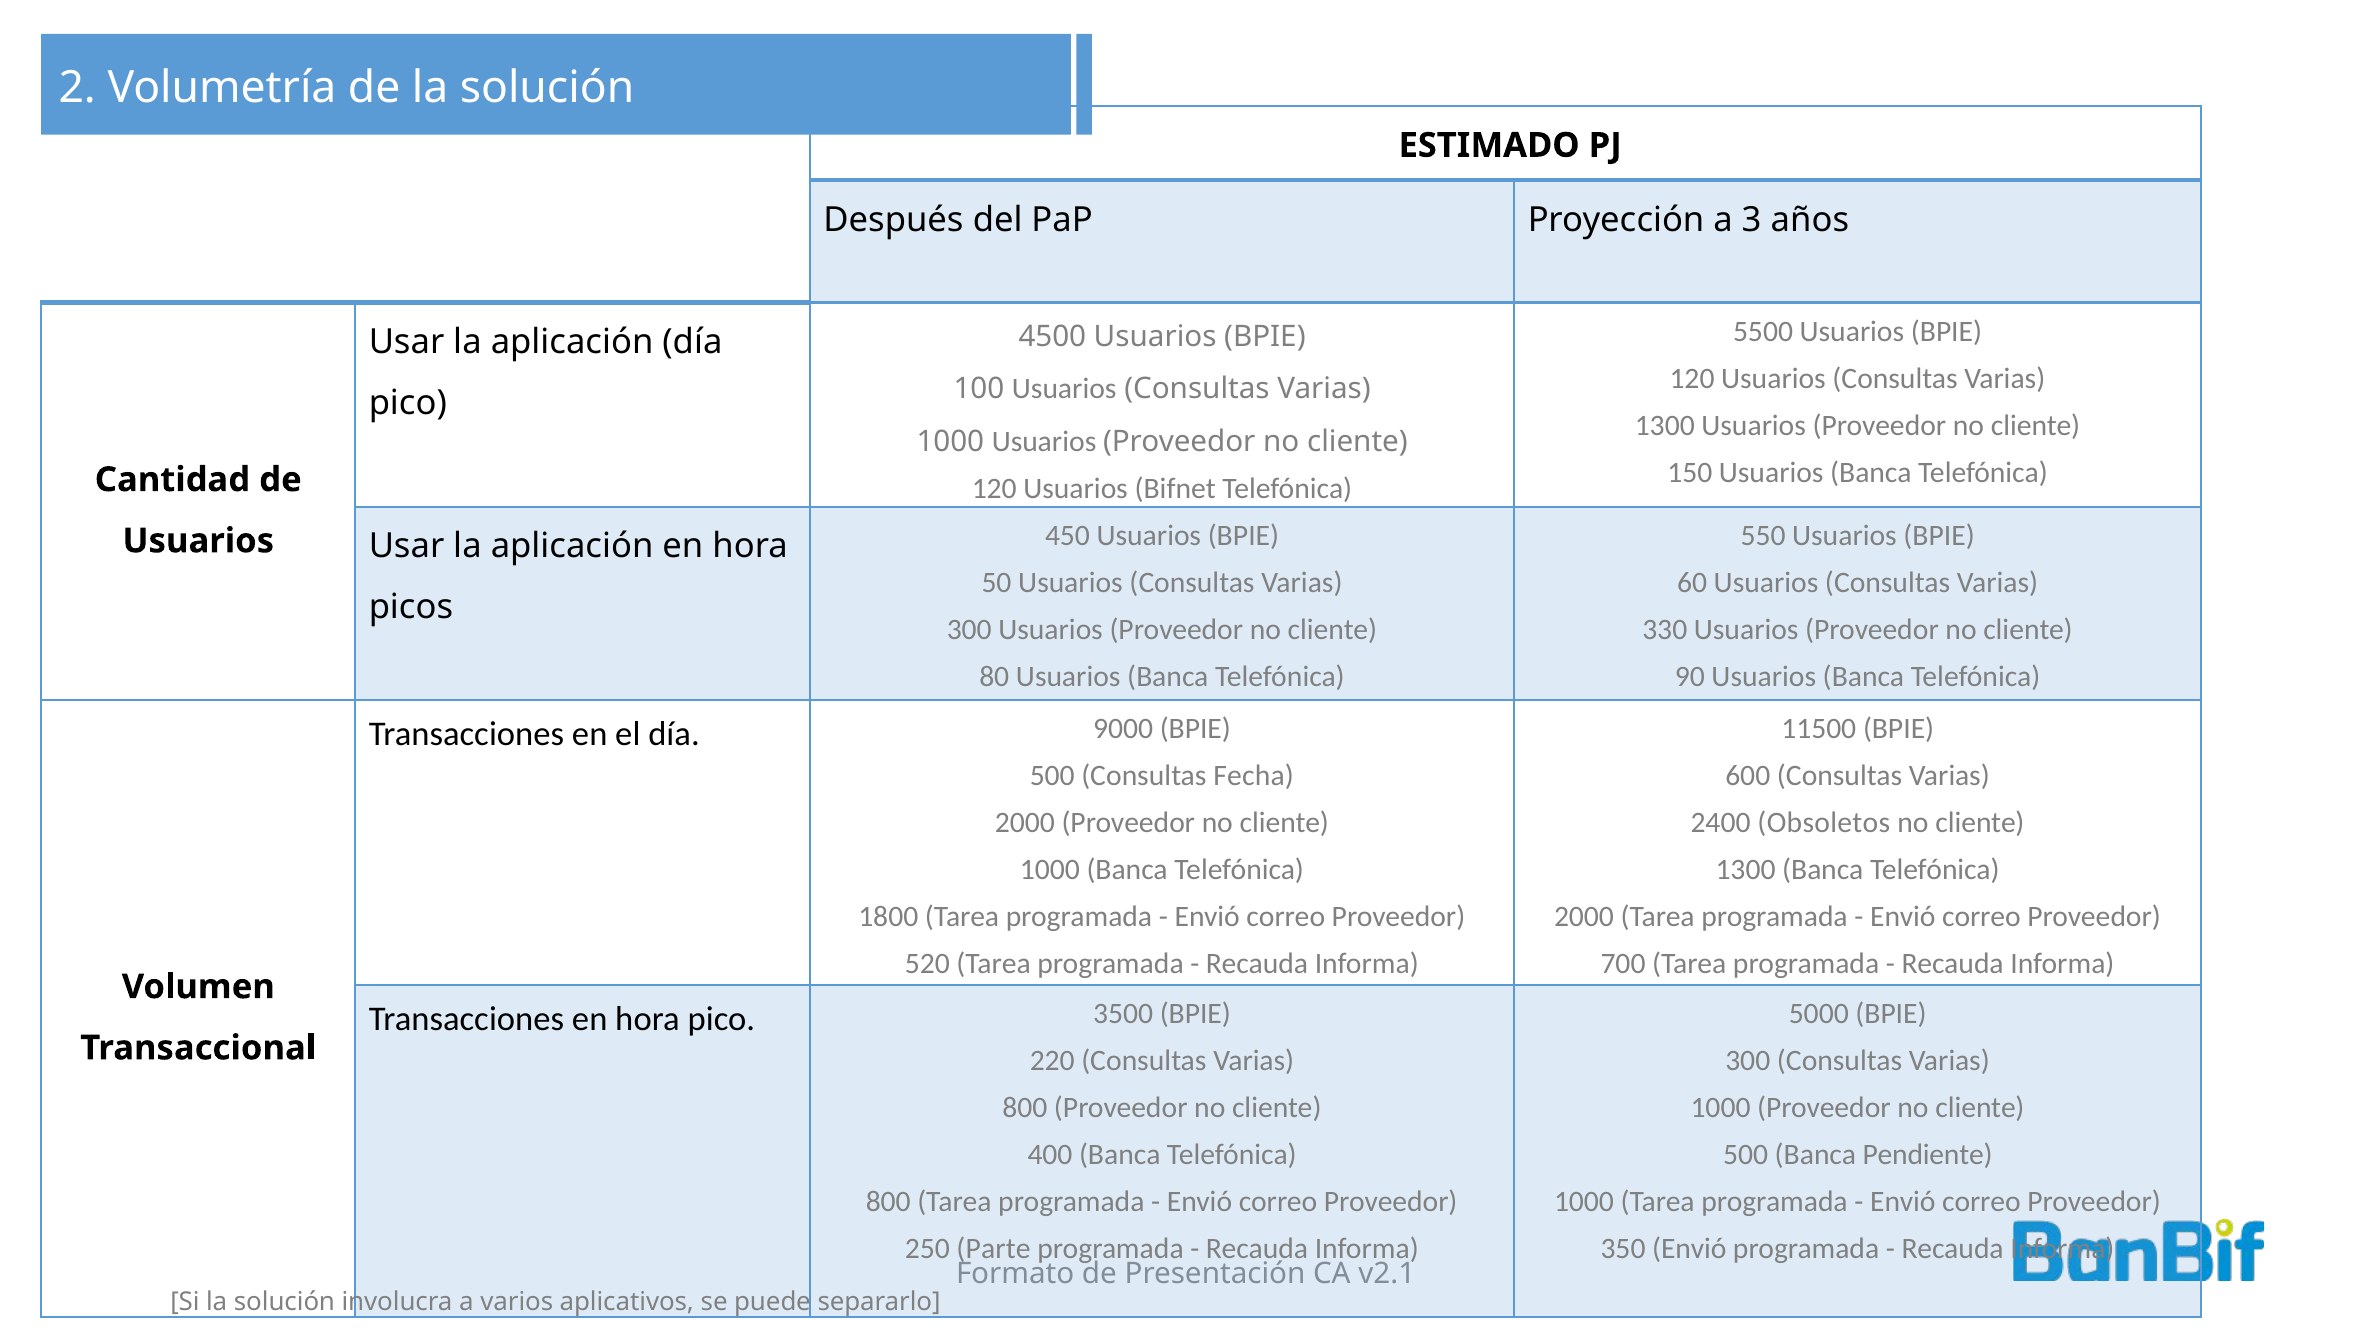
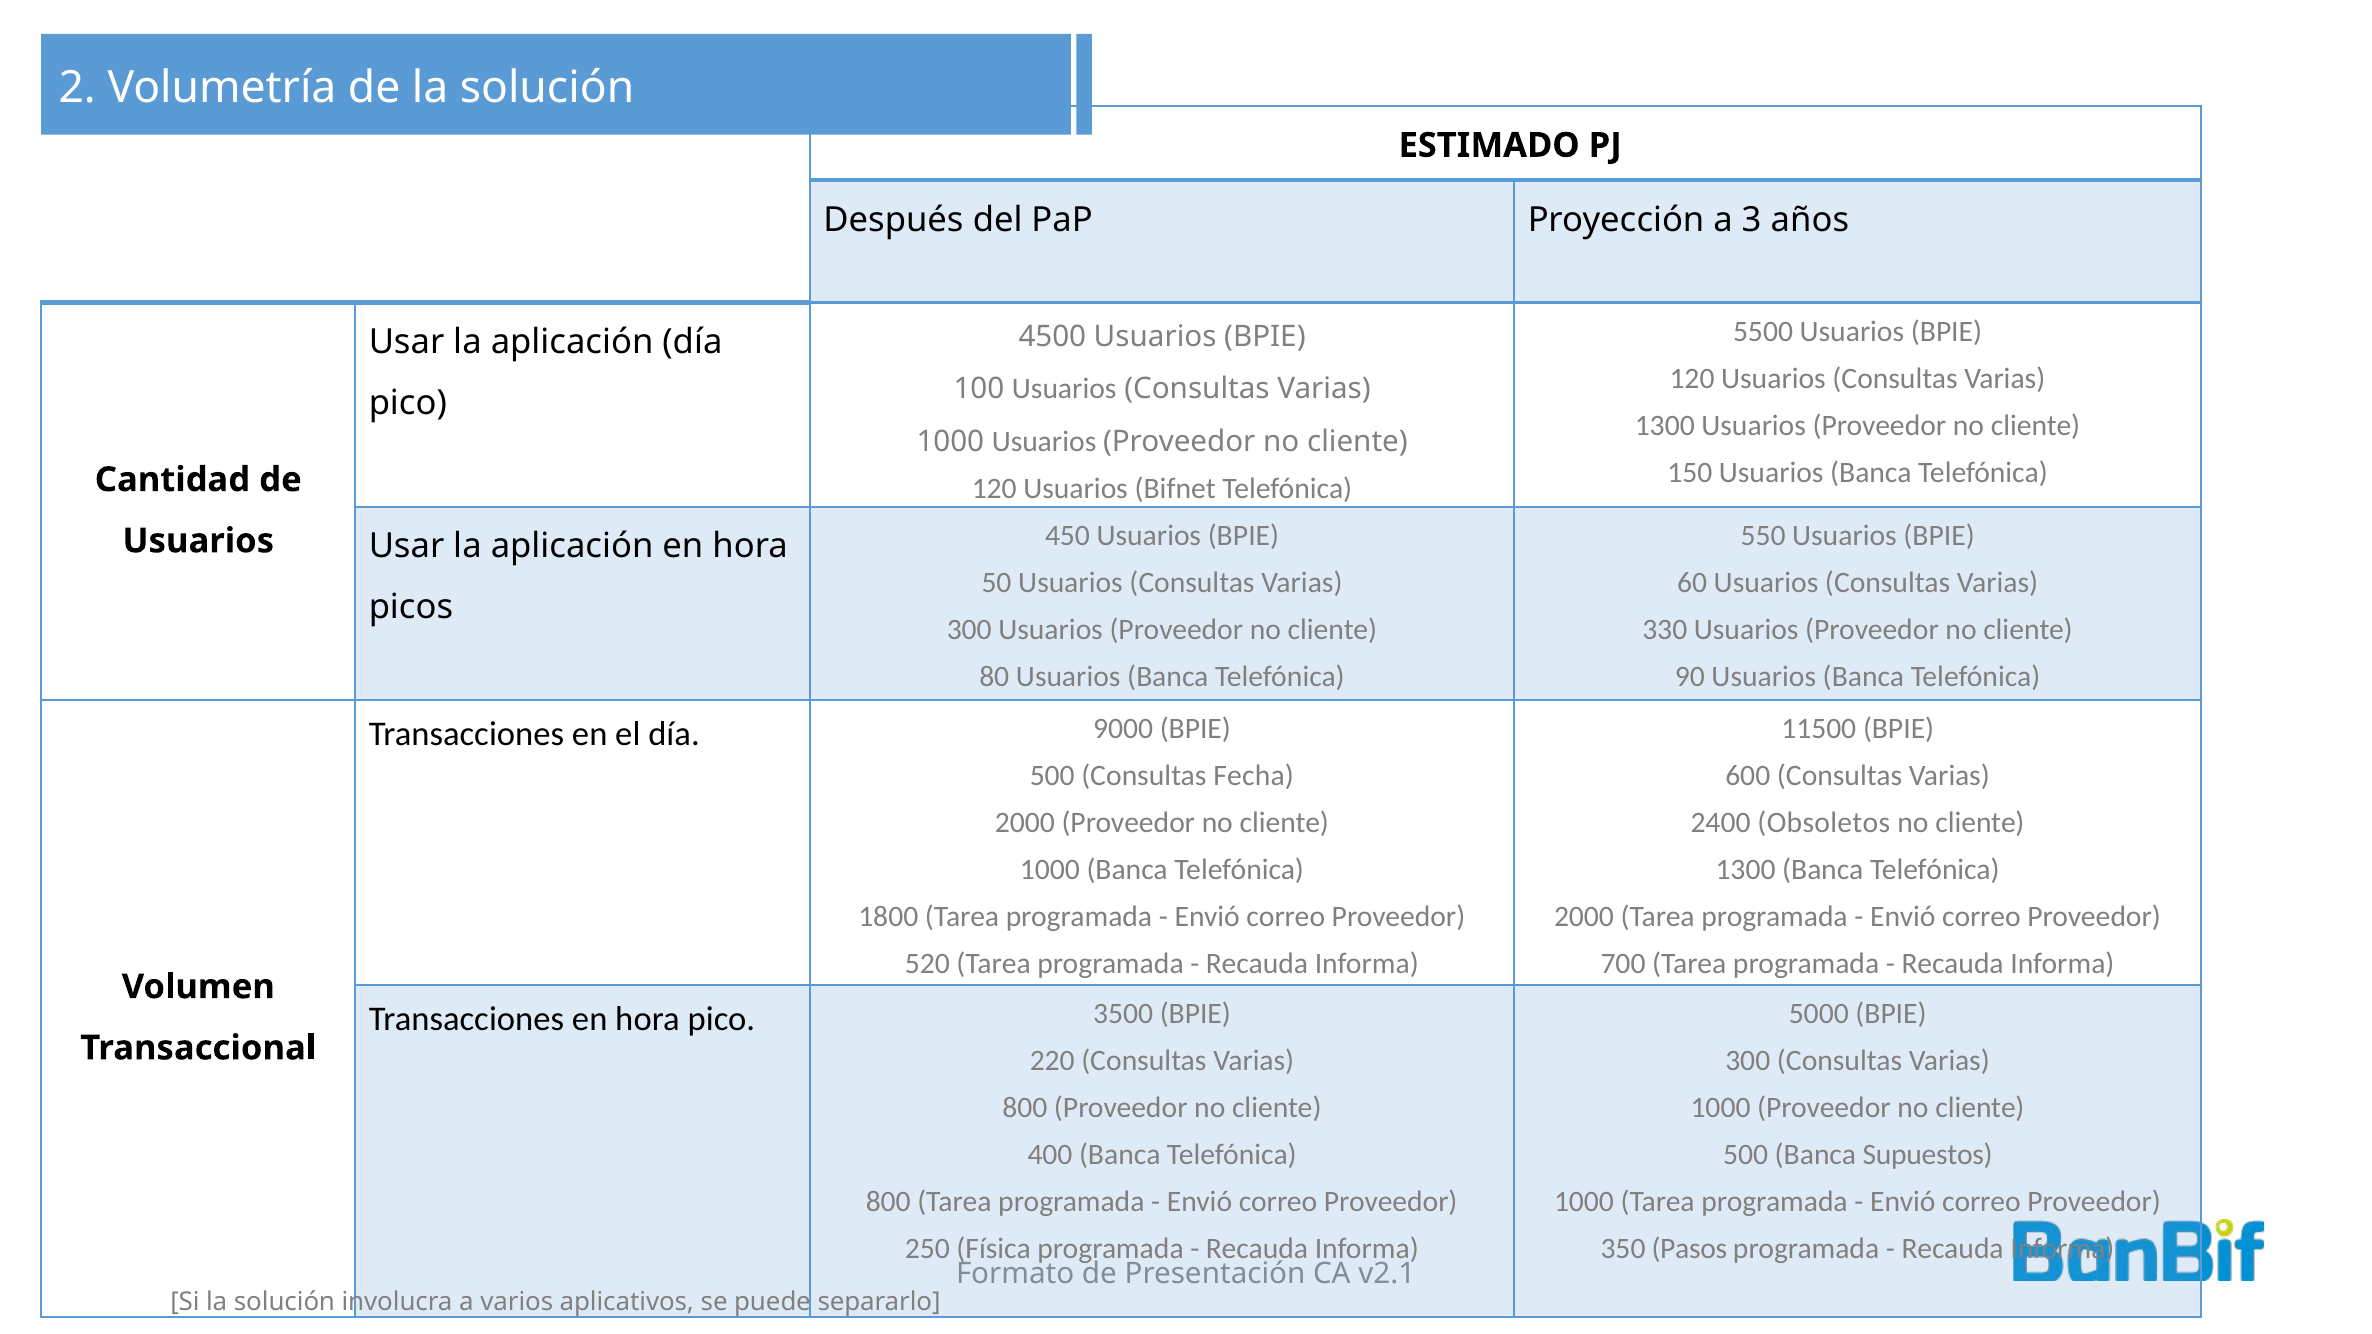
Pendiente: Pendiente -> Supuestos
Parte: Parte -> Física
350 Envió: Envió -> Pasos
